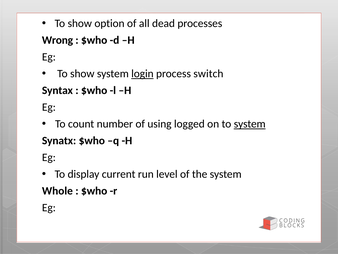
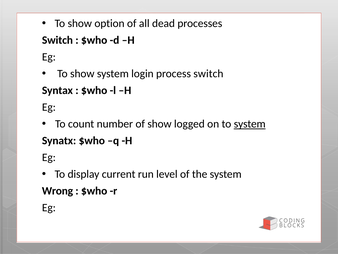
Wrong at (57, 40): Wrong -> Switch
login underline: present -> none
of using: using -> show
Whole: Whole -> Wrong
